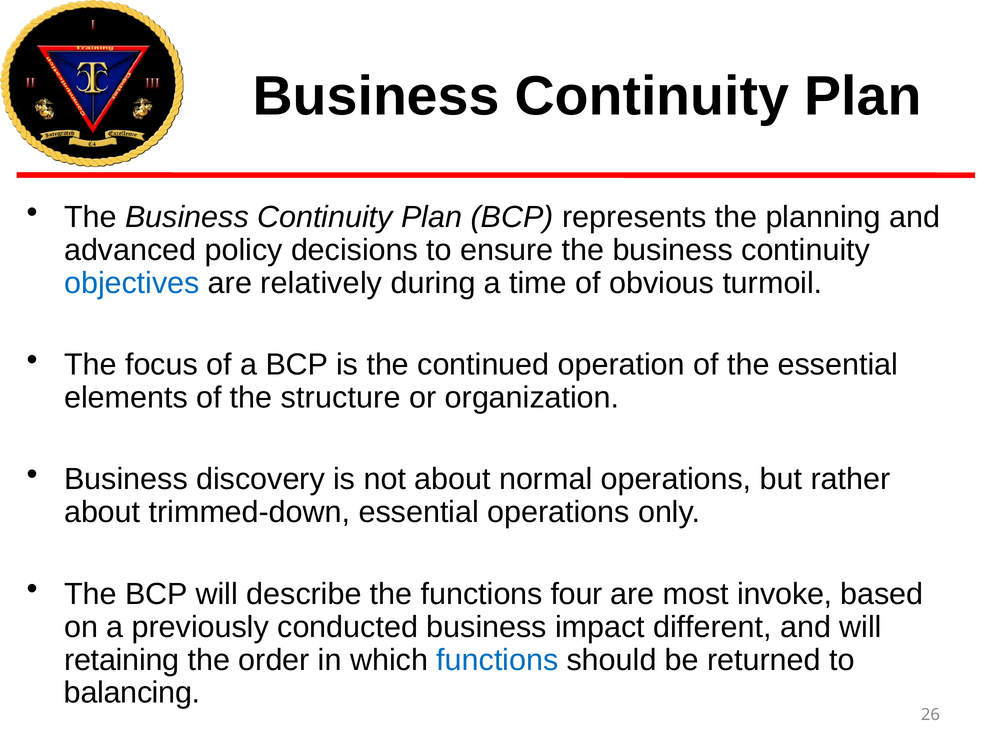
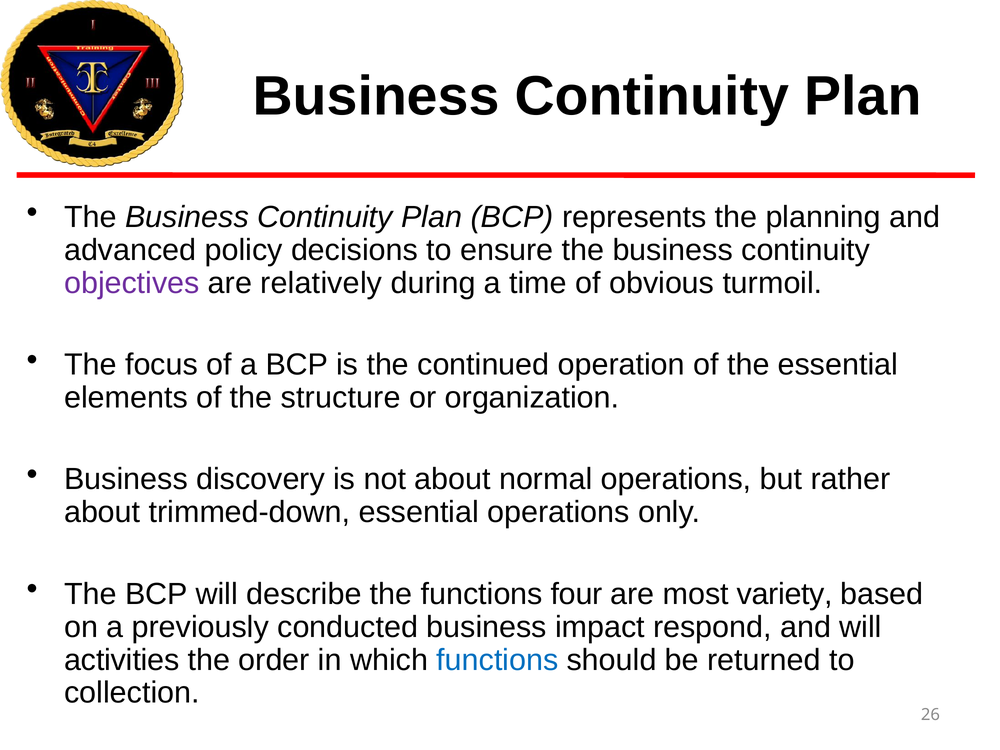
objectives colour: blue -> purple
invoke: invoke -> variety
different: different -> respond
retaining: retaining -> activities
balancing: balancing -> collection
